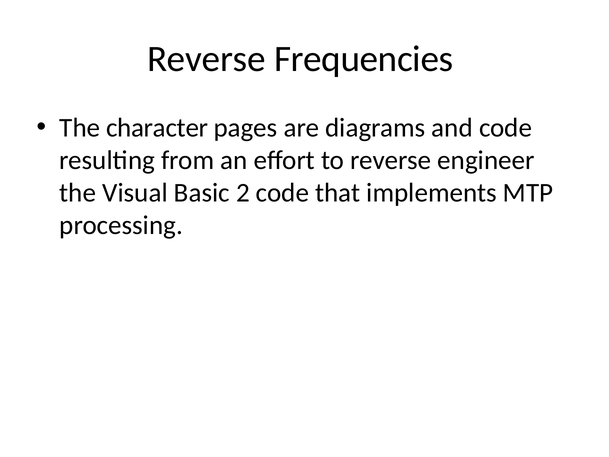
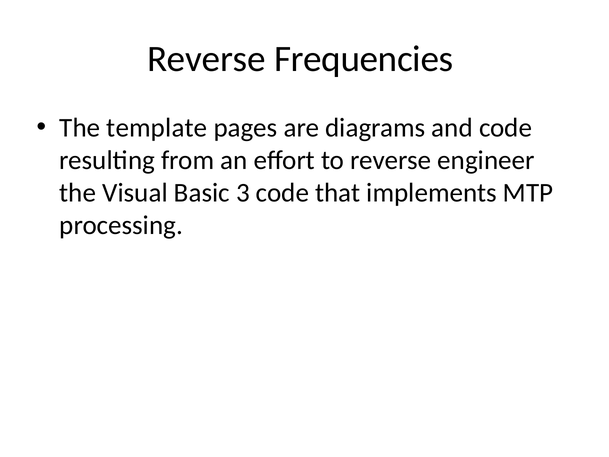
character: character -> template
2: 2 -> 3
